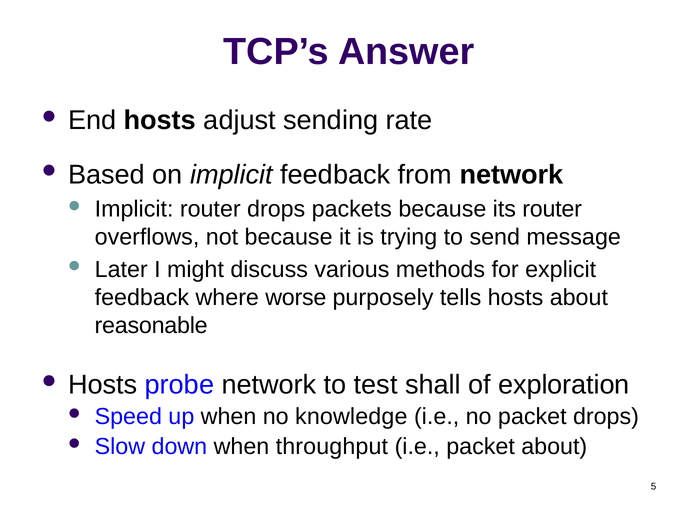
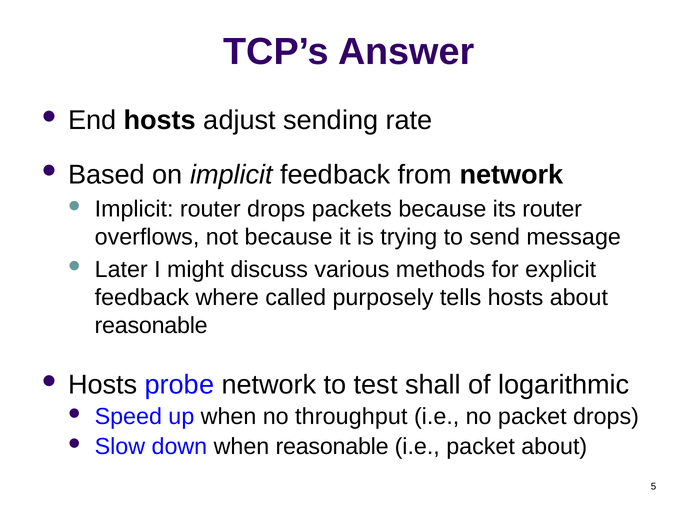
worse: worse -> called
exploration: exploration -> logarithmic
knowledge: knowledge -> throughput
when throughput: throughput -> reasonable
